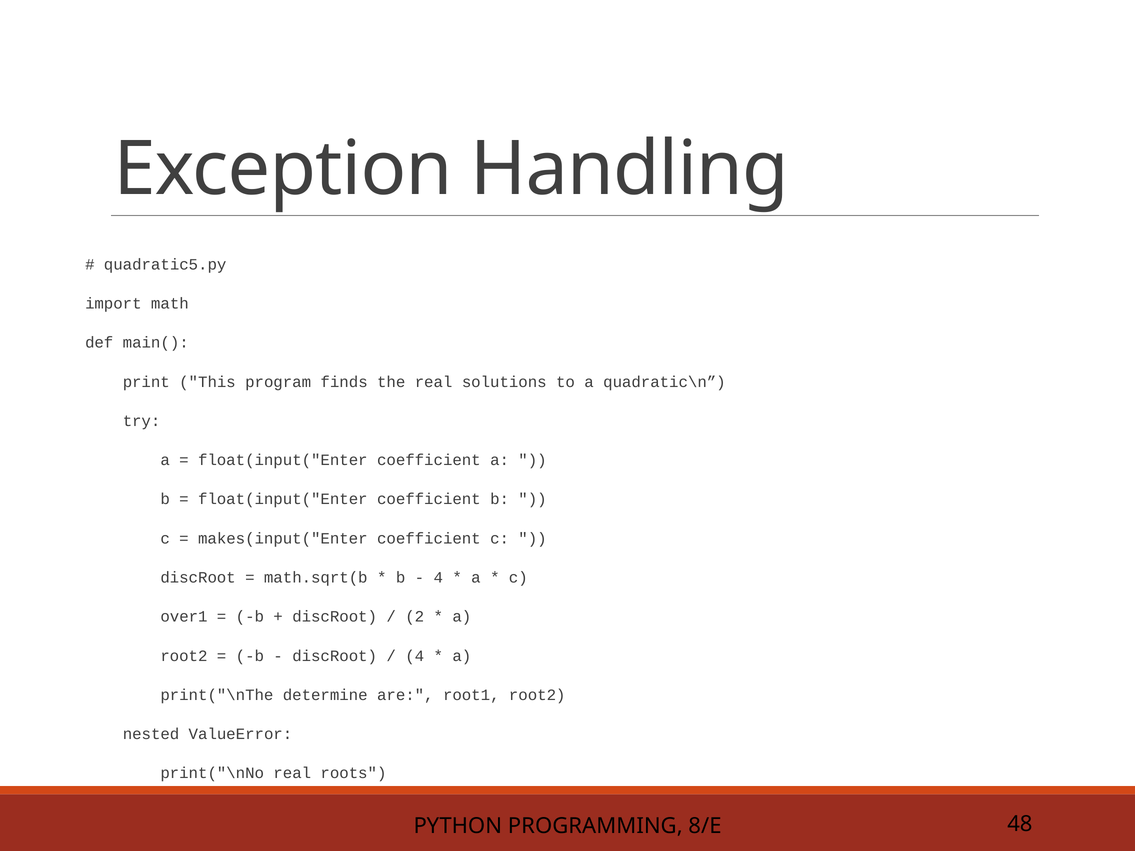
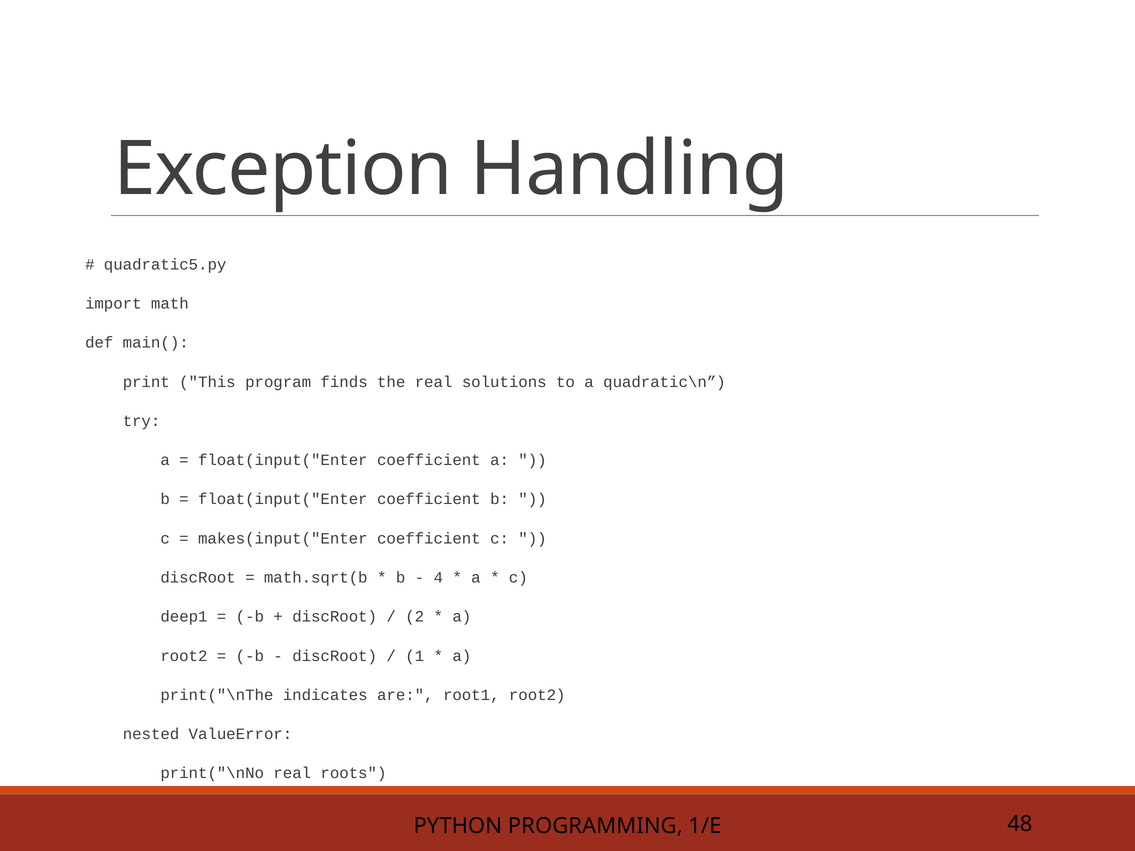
over1: over1 -> deep1
4 at (415, 656): 4 -> 1
determine: determine -> indicates
8/E: 8/E -> 1/E
